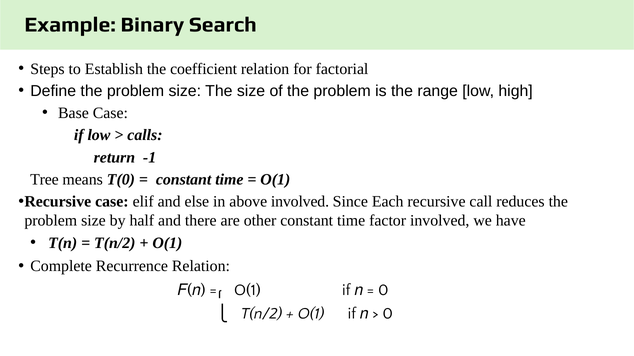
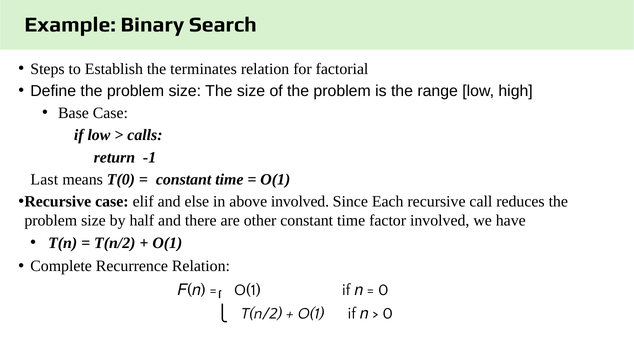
coefficient: coefficient -> terminates
Tree: Tree -> Last
